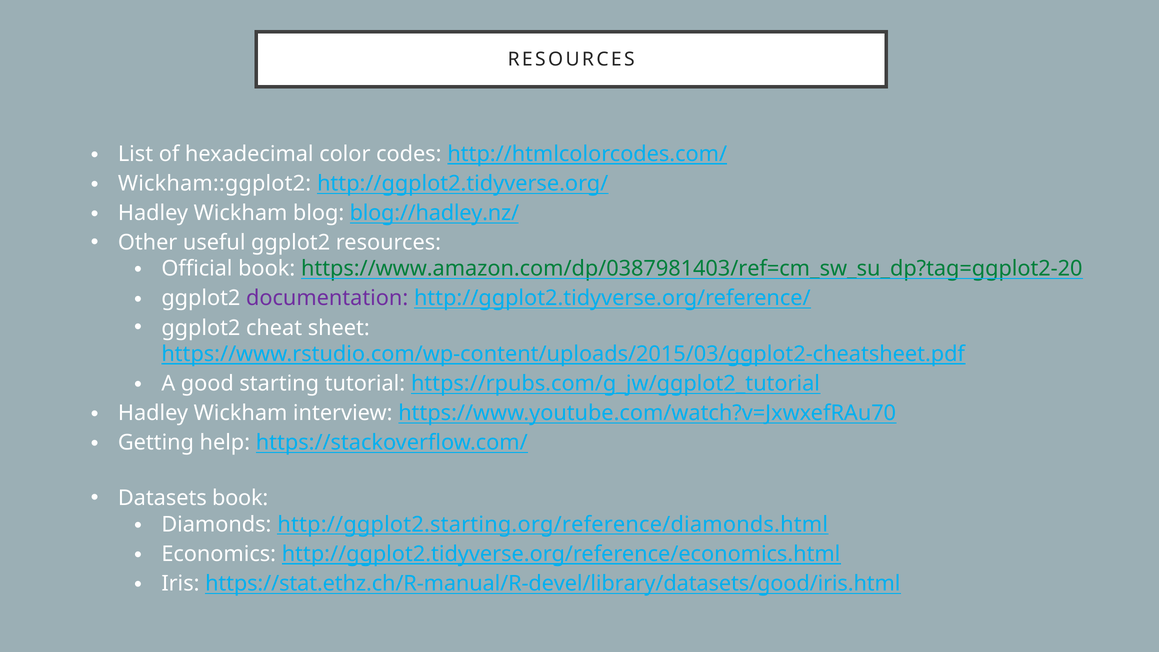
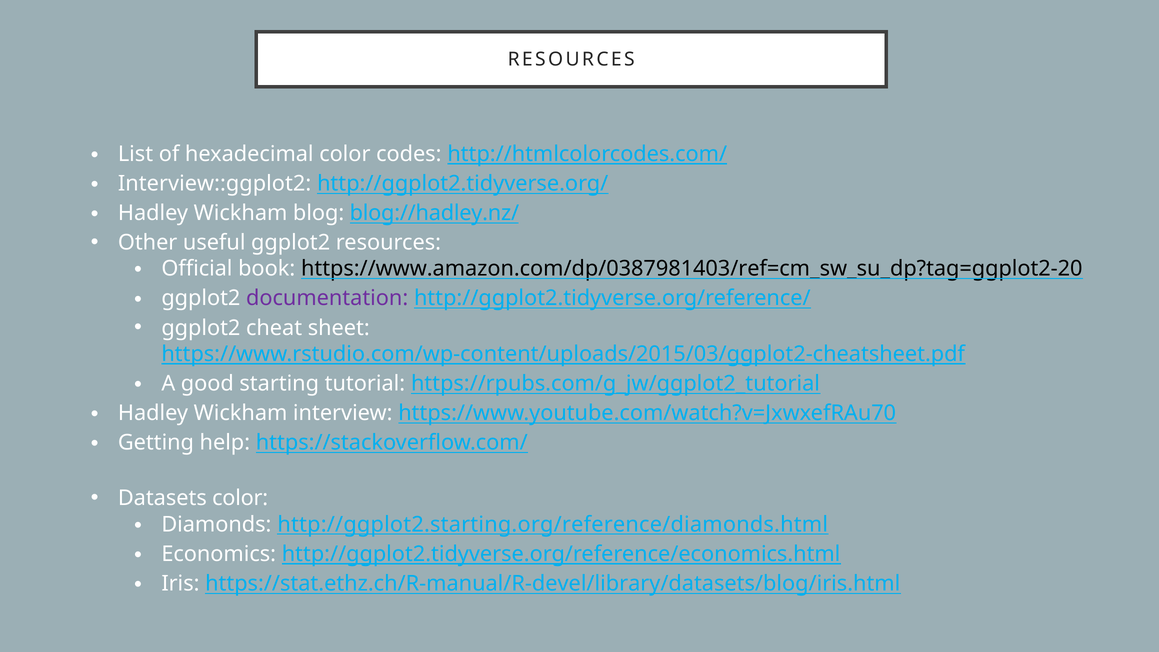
Wickham::ggplot2: Wickham::ggplot2 -> Interview::ggplot2
https://www.amazon.com/dp/0387981403/ref=cm_sw_su_dp?tag=ggplot2-20 colour: green -> black
Datasets book: book -> color
https://stat.ethz.ch/R-manual/R-devel/library/datasets/good/iris.html: https://stat.ethz.ch/R-manual/R-devel/library/datasets/good/iris.html -> https://stat.ethz.ch/R-manual/R-devel/library/datasets/blog/iris.html
